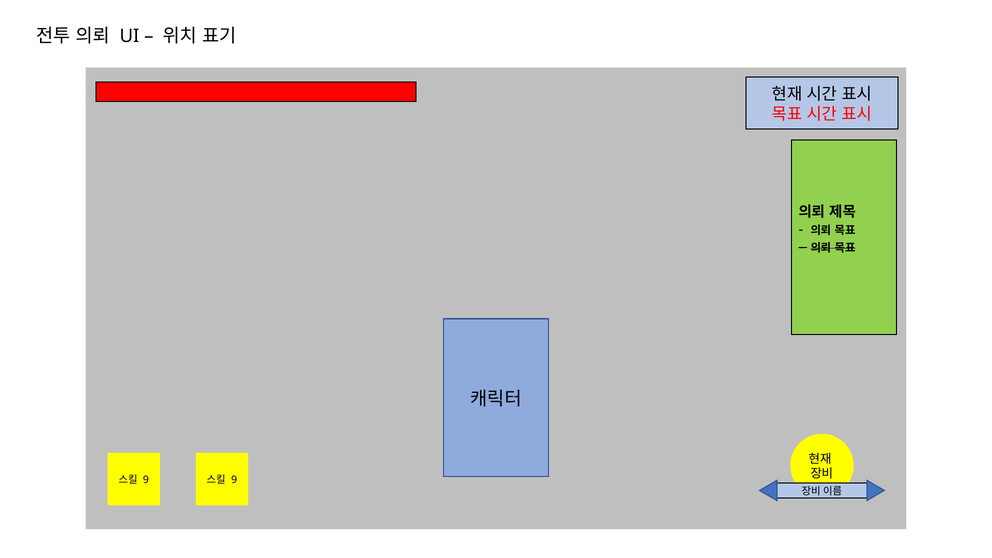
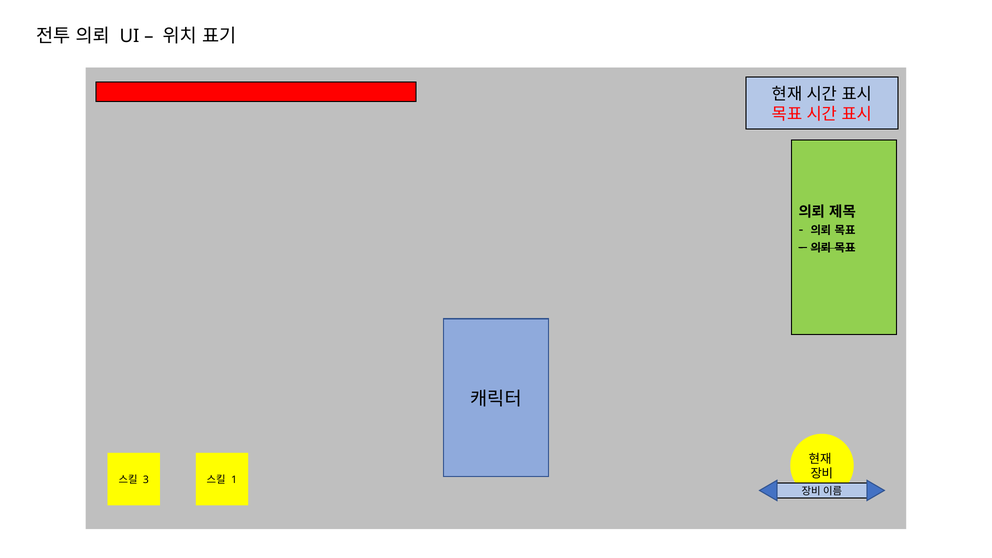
9 at (146, 480): 9 -> 3
9 at (234, 480): 9 -> 1
